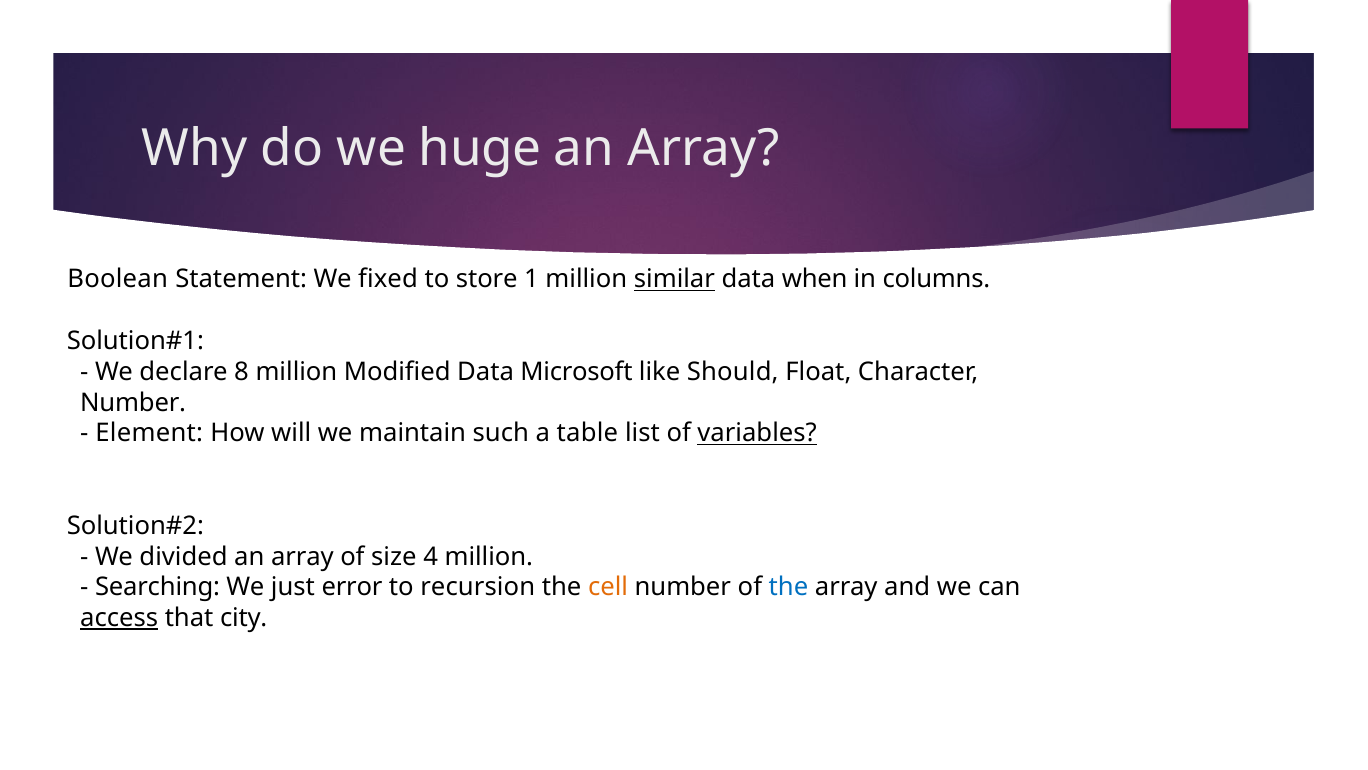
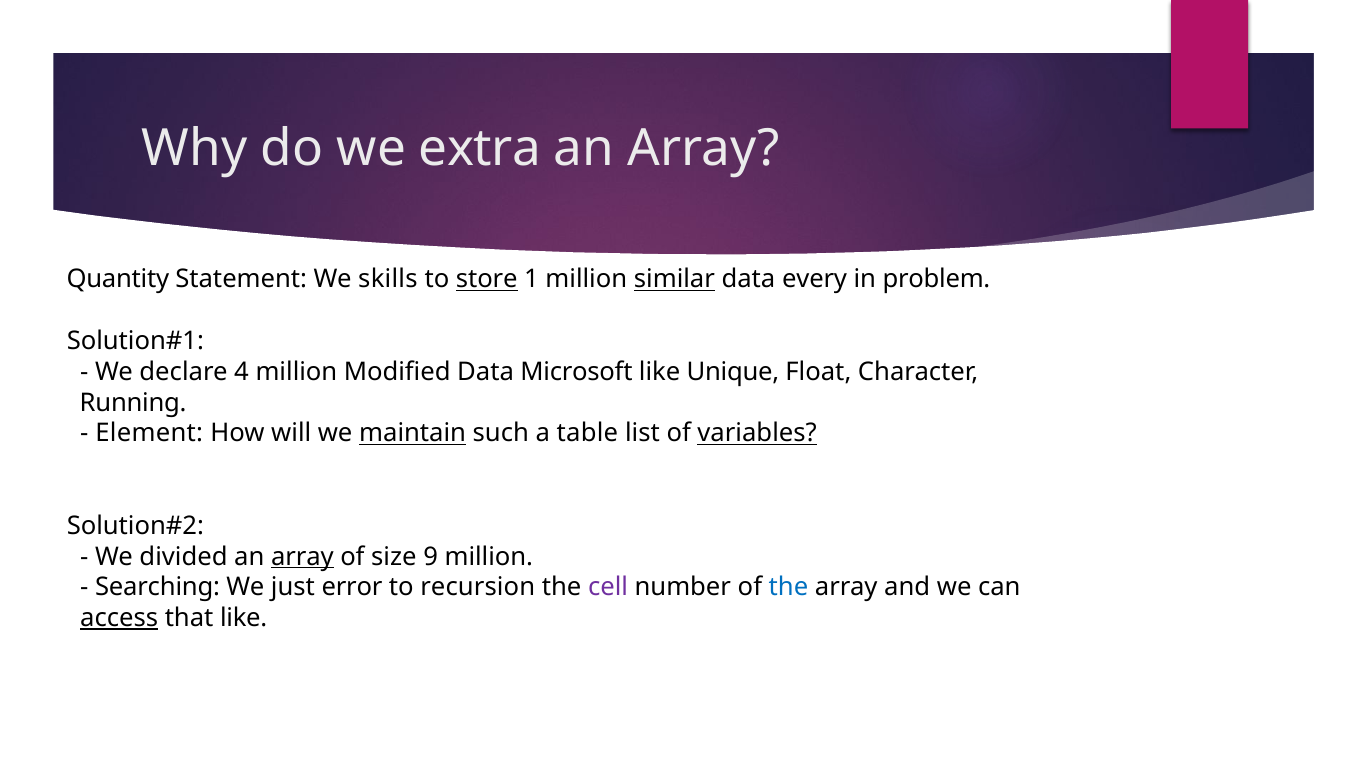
huge: huge -> extra
Boolean: Boolean -> Quantity
fixed: fixed -> skills
store underline: none -> present
when: when -> every
columns: columns -> problem
8: 8 -> 4
Should: Should -> Unique
Number at (133, 402): Number -> Running
maintain underline: none -> present
array at (302, 556) underline: none -> present
4: 4 -> 9
cell colour: orange -> purple
that city: city -> like
